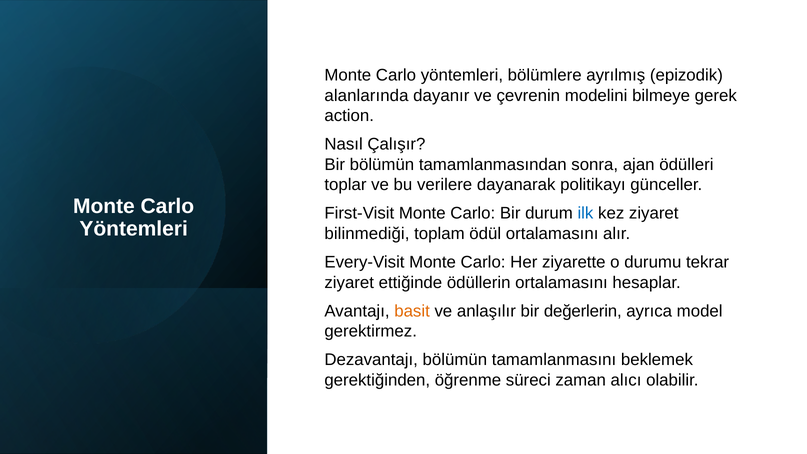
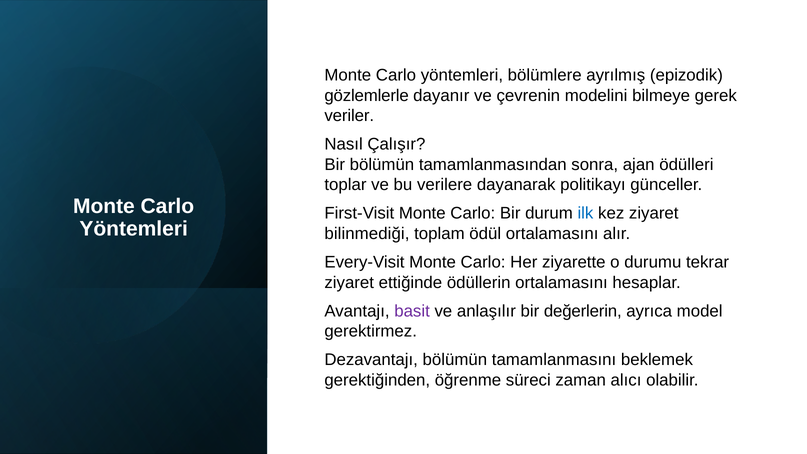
alanlarında: alanlarında -> gözlemlerle
action: action -> veriler
basit colour: orange -> purple
